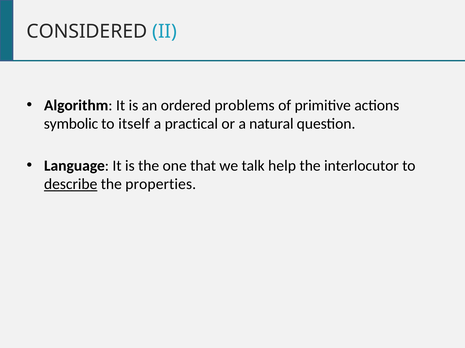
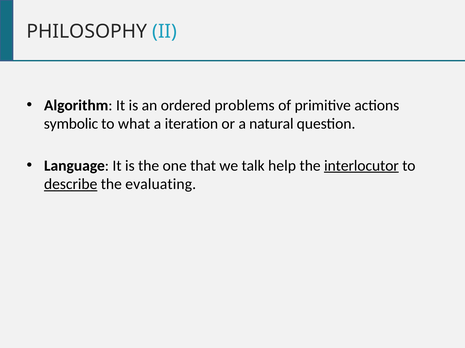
CONSIDERED: CONSIDERED -> PHILOSOPHY
itself: itself -> what
practical: practical -> iteration
interlocutor underline: none -> present
properties: properties -> evaluating
